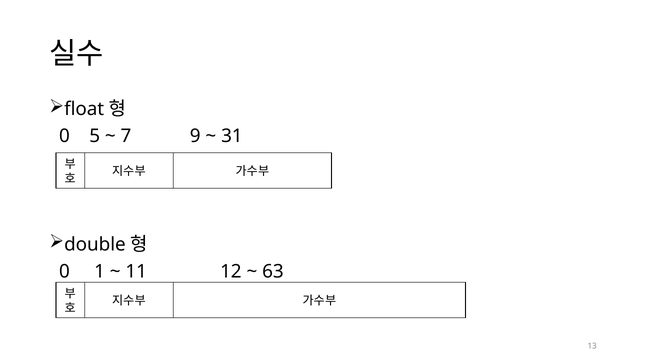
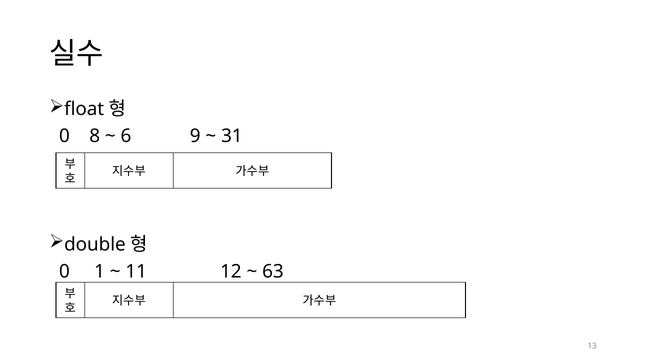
5: 5 -> 8
7: 7 -> 6
